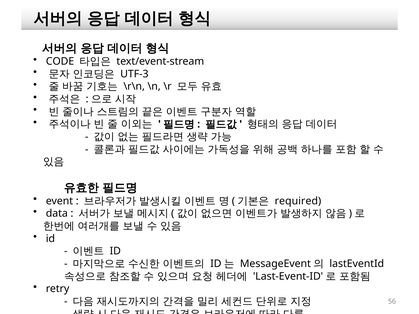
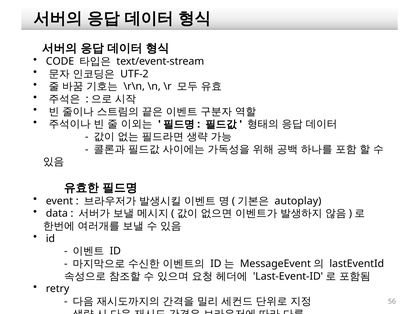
UTF-3: UTF-3 -> UTF-2
required: required -> autoplay
